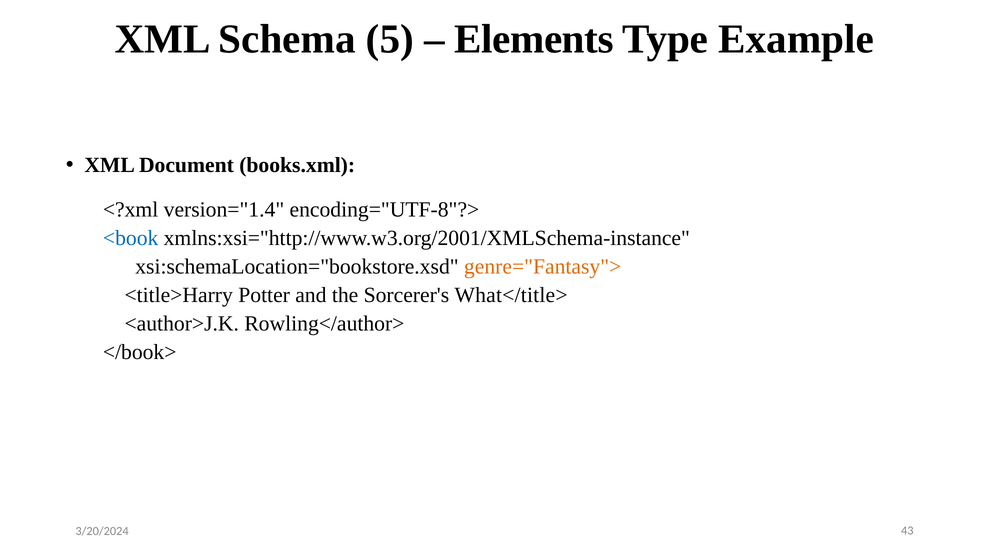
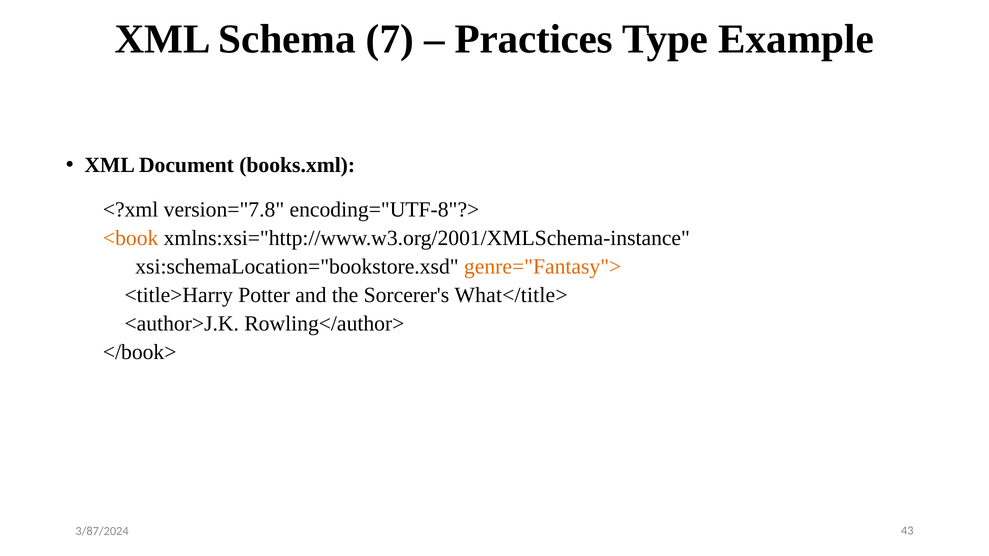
5: 5 -> 7
Elements: Elements -> Practices
version="1.4: version="1.4 -> version="7.8
<book colour: blue -> orange
3/20/2024: 3/20/2024 -> 3/87/2024
